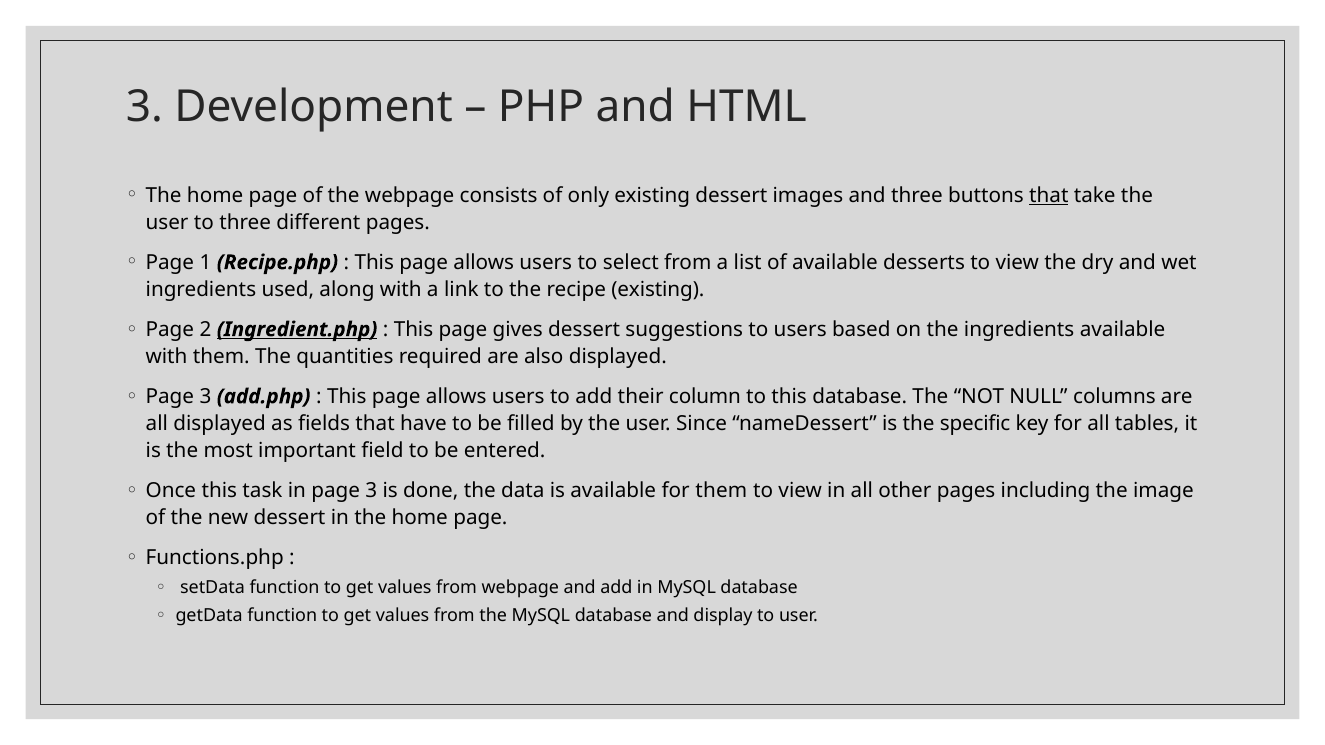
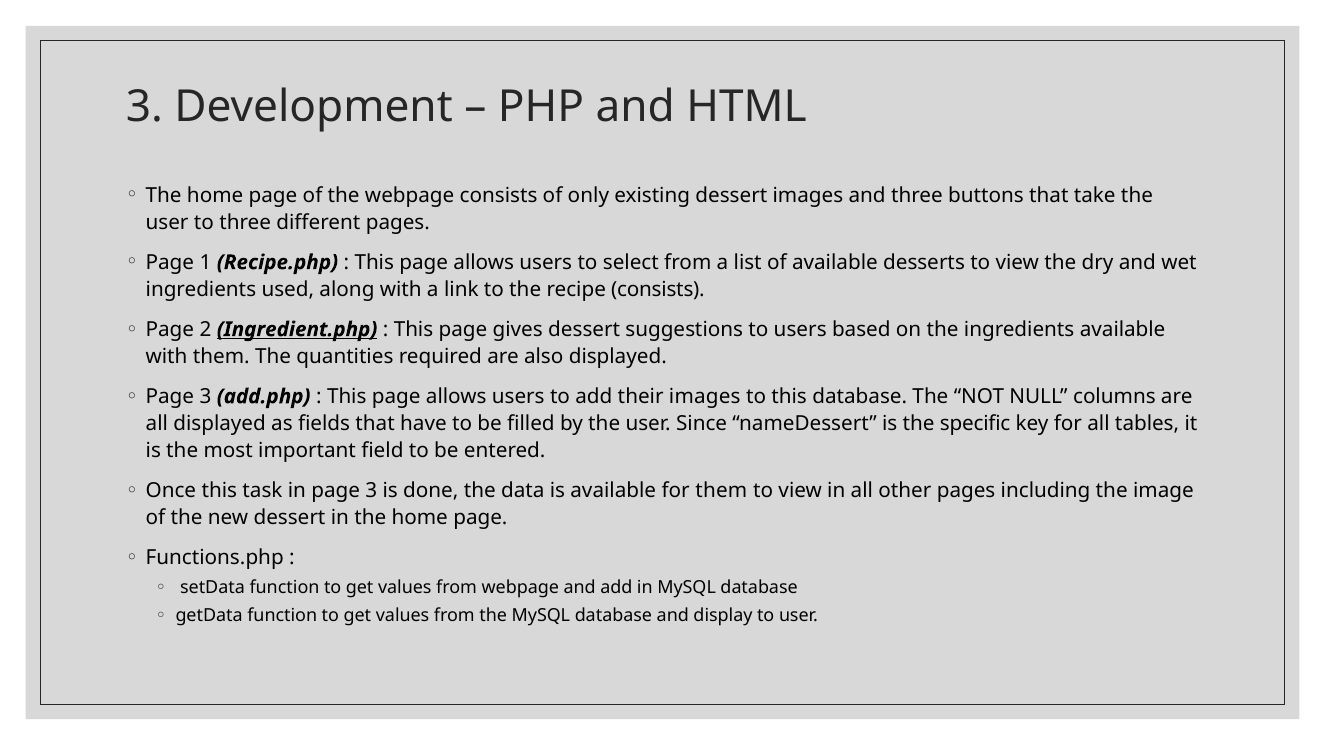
that at (1049, 195) underline: present -> none
recipe existing: existing -> consists
their column: column -> images
